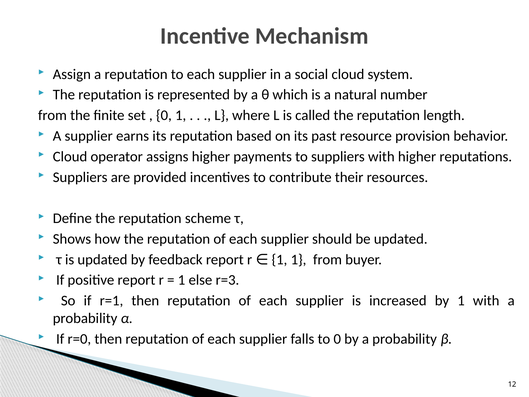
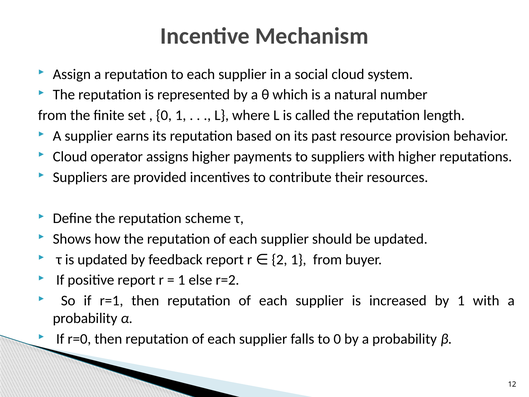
r 1: 1 -> 2
r=3: r=3 -> r=2
